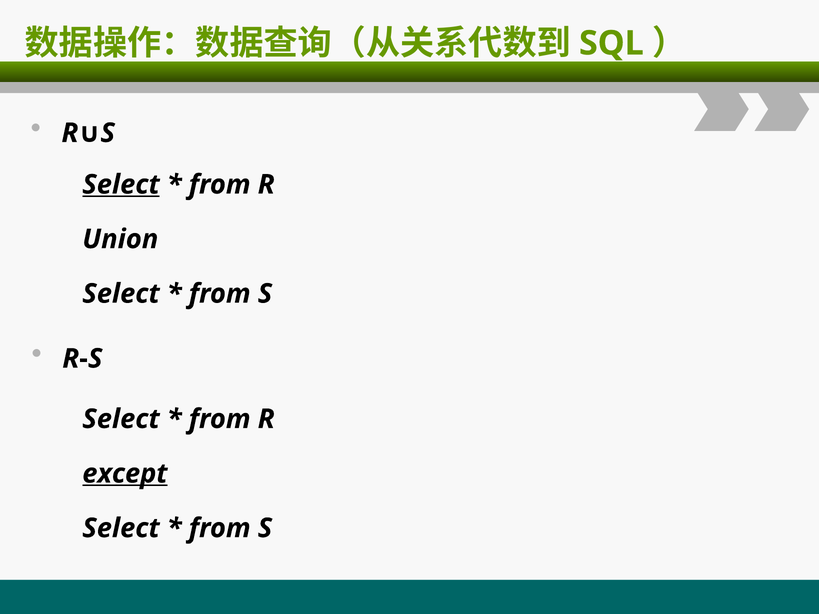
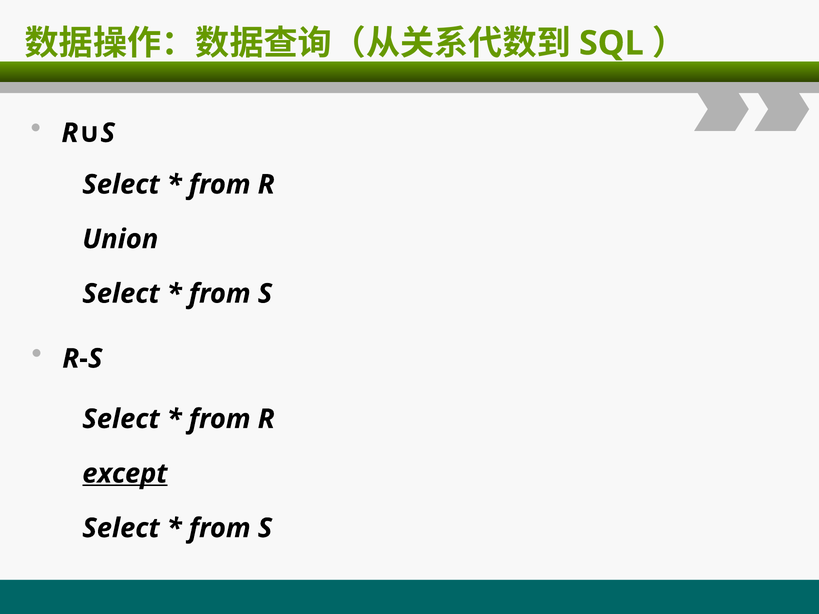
Select at (121, 185) underline: present -> none
